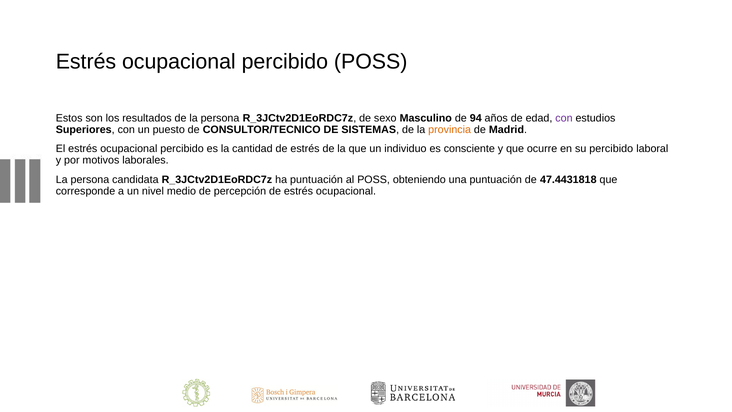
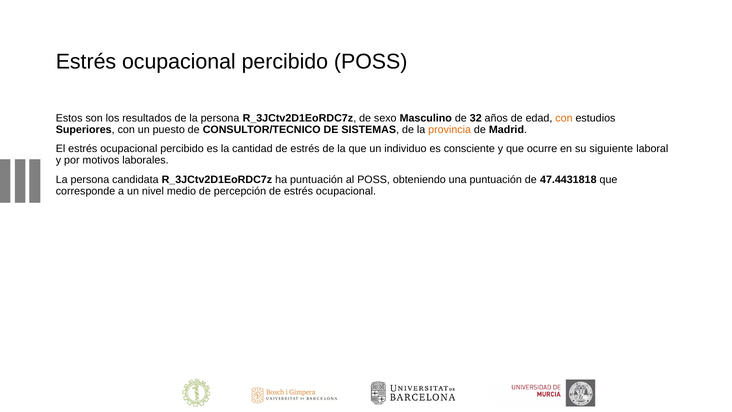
94: 94 -> 32
con at (564, 118) colour: purple -> orange
su percibido: percibido -> siguiente
